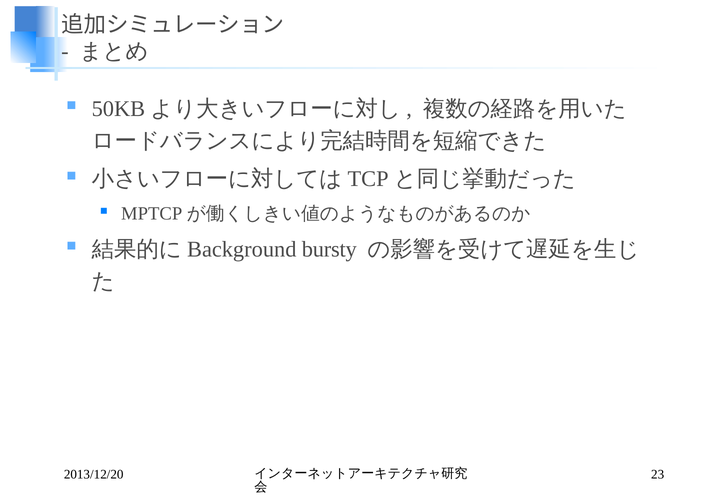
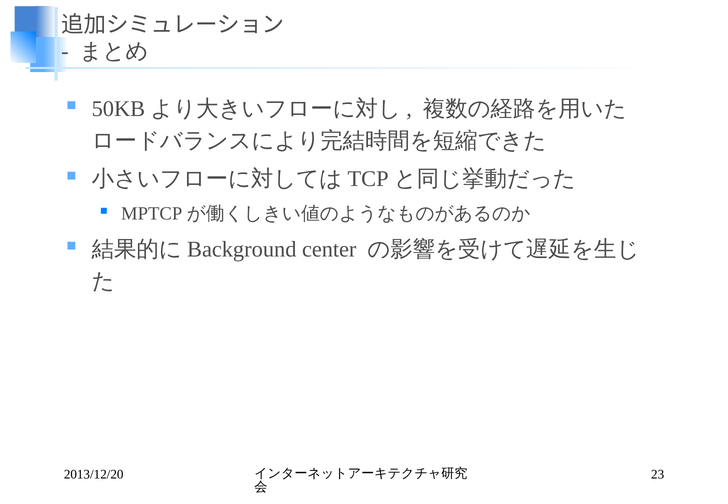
bursty: bursty -> center
